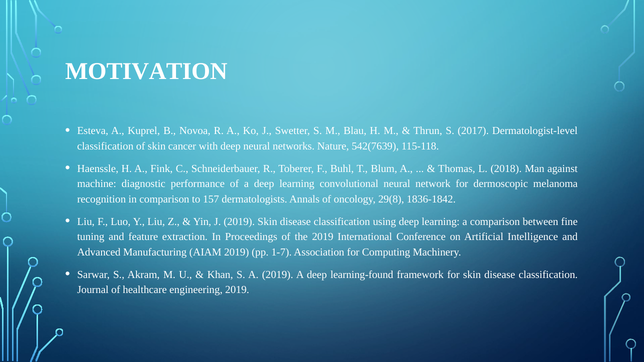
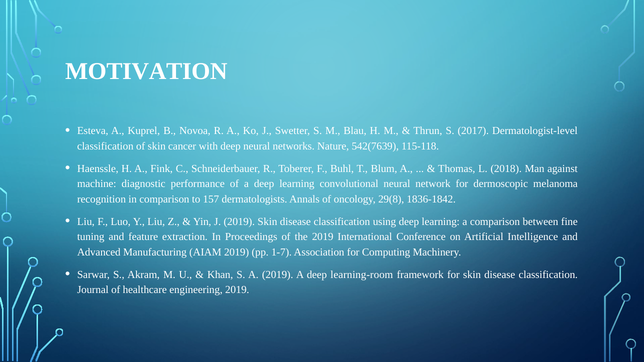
learning-found: learning-found -> learning-room
